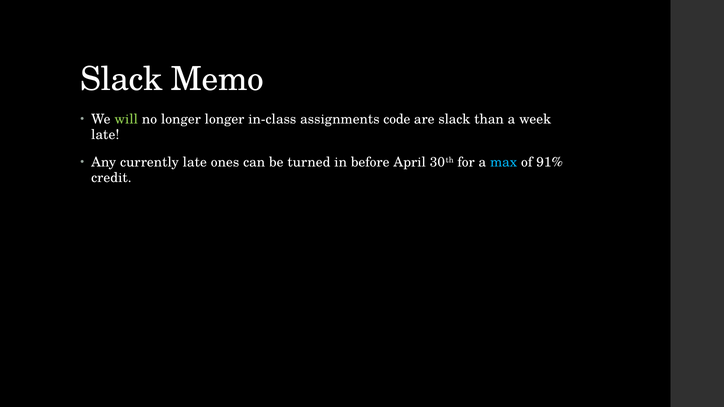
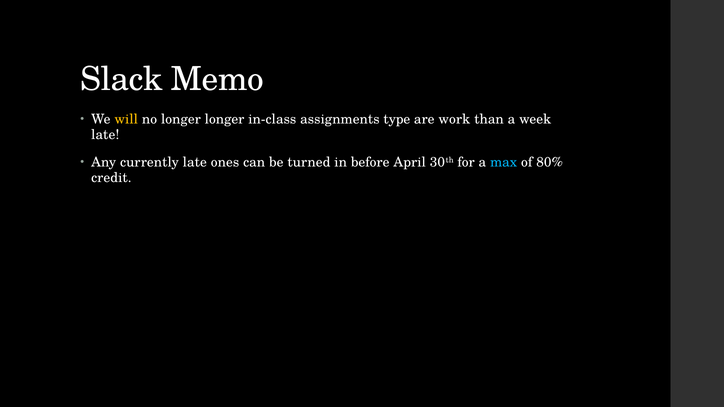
will colour: light green -> yellow
code: code -> type
are slack: slack -> work
91%: 91% -> 80%
